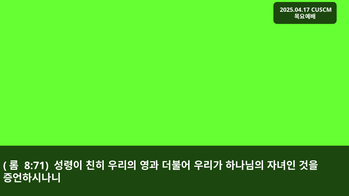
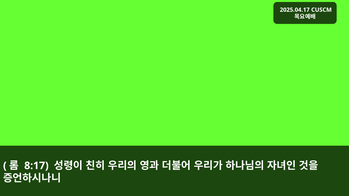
8:71: 8:71 -> 8:17
